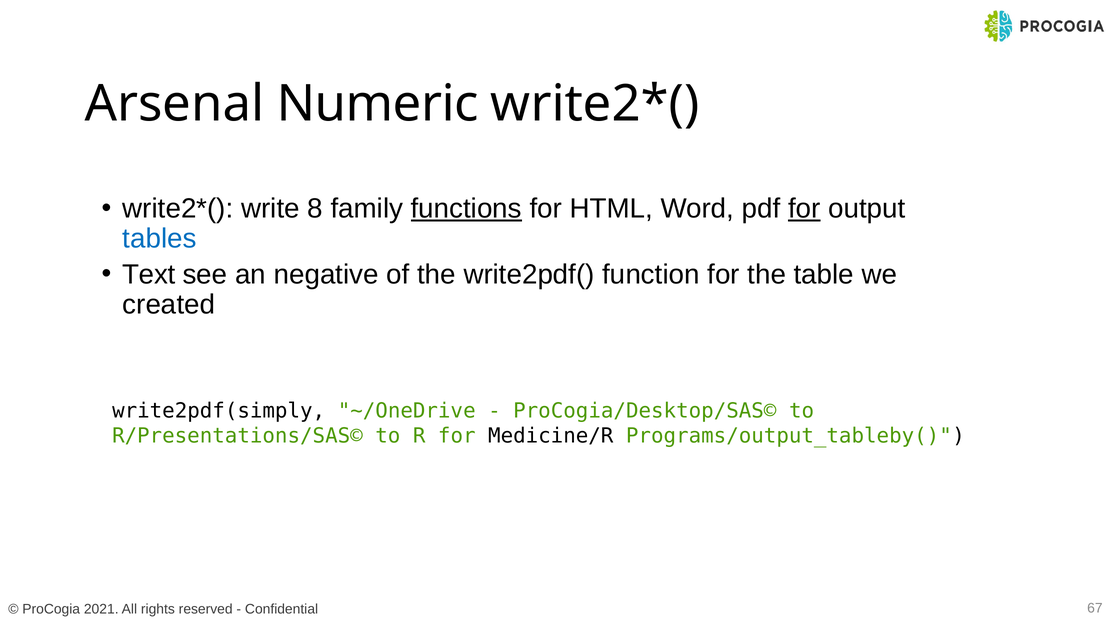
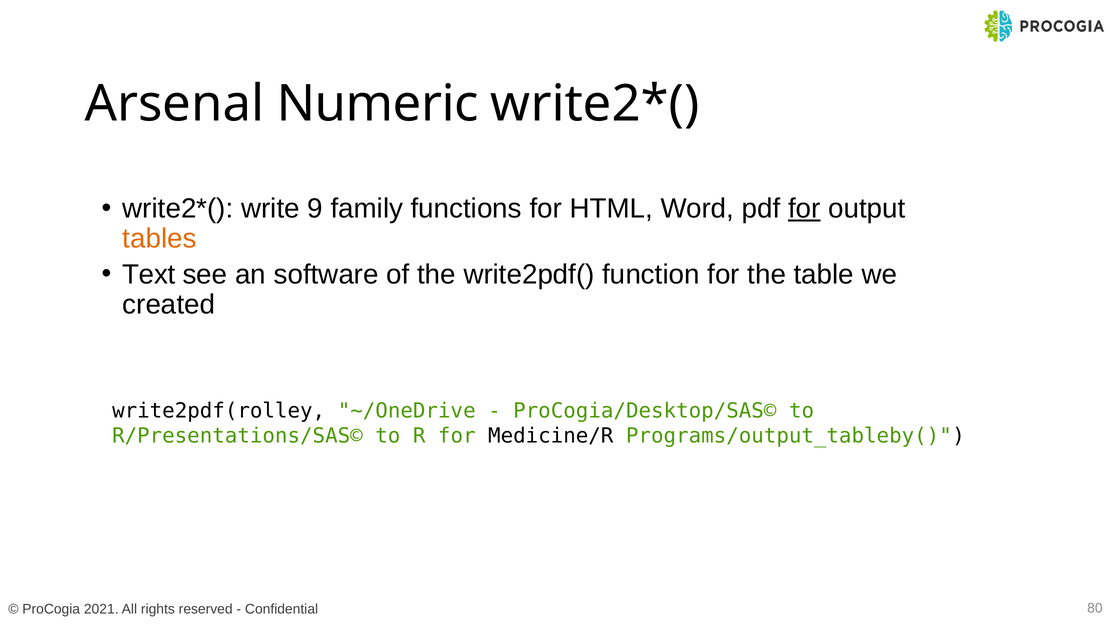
8: 8 -> 9
functions underline: present -> none
tables colour: blue -> orange
negative: negative -> software
write2pdf(simply: write2pdf(simply -> write2pdf(rolley
67: 67 -> 80
